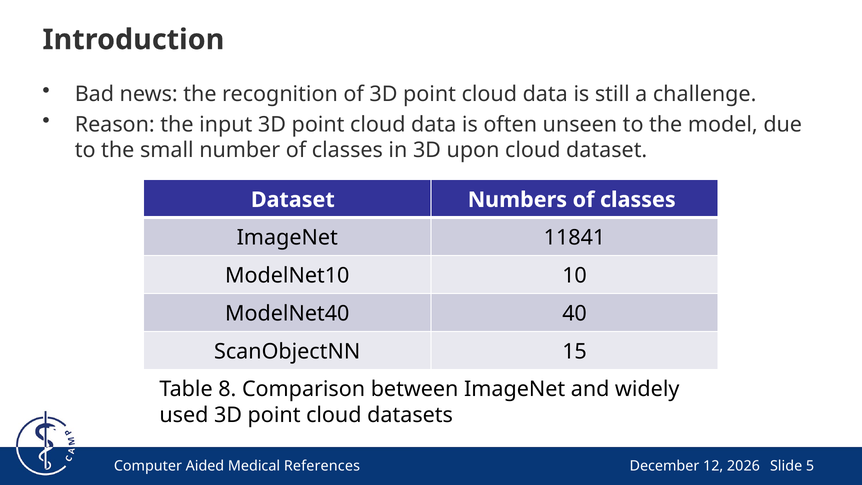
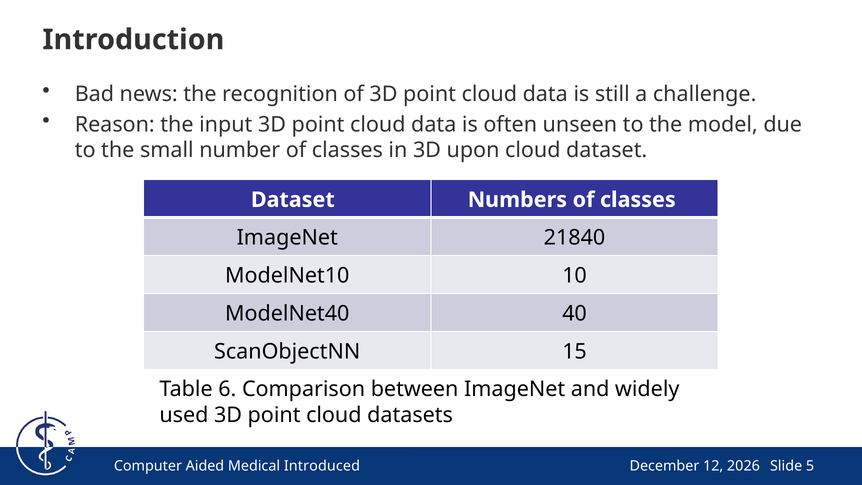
11841: 11841 -> 21840
8: 8 -> 6
References: References -> Introduced
